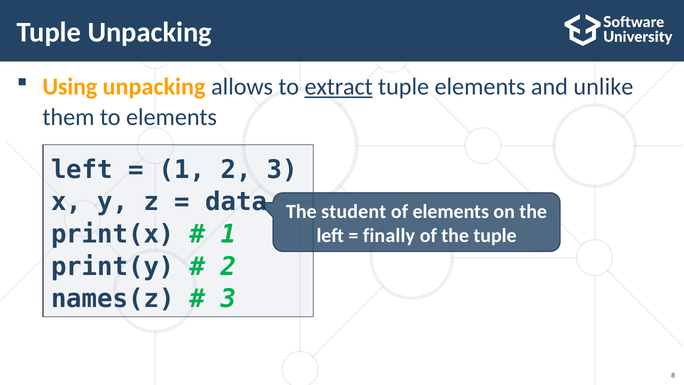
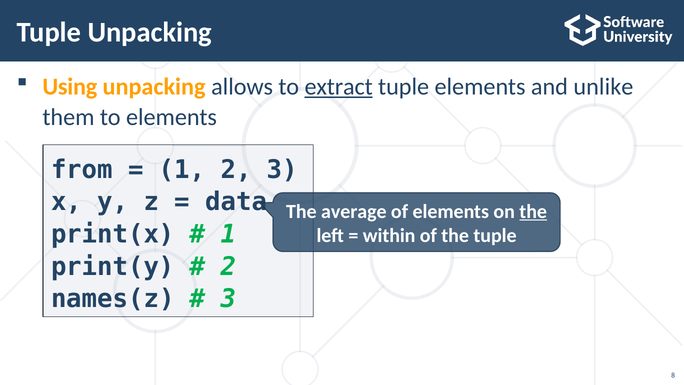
left at (82, 169): left -> from
student: student -> average
the at (533, 211) underline: none -> present
finally: finally -> within
